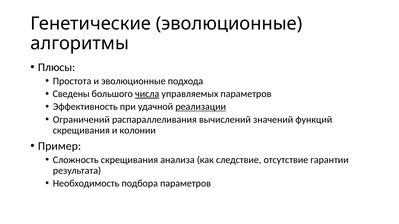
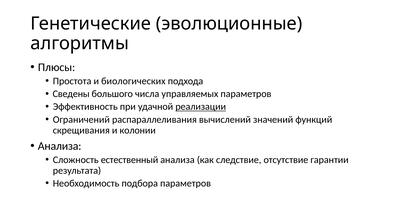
и эволюционные: эволюционные -> биологических
числа underline: present -> none
Пример at (60, 146): Пример -> Анализа
Сложность скрещивания: скрещивания -> естественный
